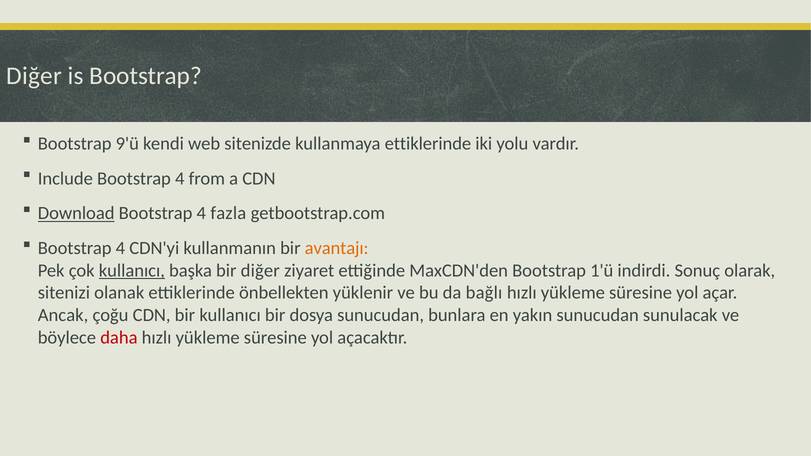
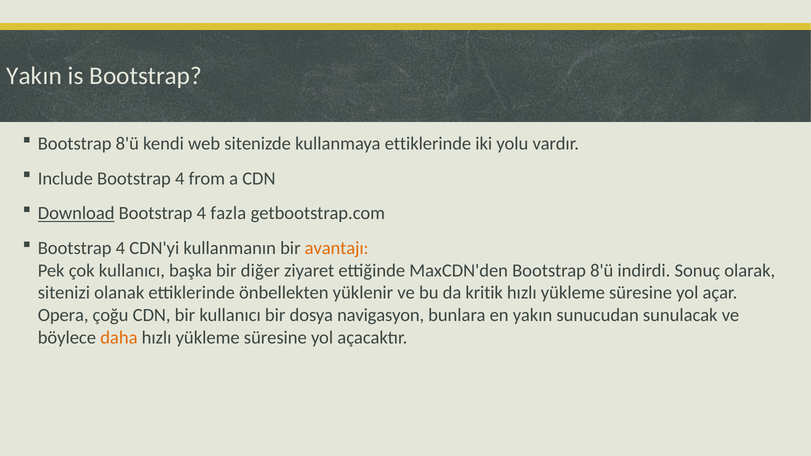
Diğer at (34, 76): Diğer -> Yakın
9'ü at (127, 143): 9'ü -> 8'ü
kullanıcı at (132, 271) underline: present -> none
MaxCDN'den Bootstrap 1'ü: 1'ü -> 8'ü
bağlı: bağlı -> kritik
Ancak: Ancak -> Opera
dosya sunucudan: sunucudan -> navigasyon
daha colour: red -> orange
